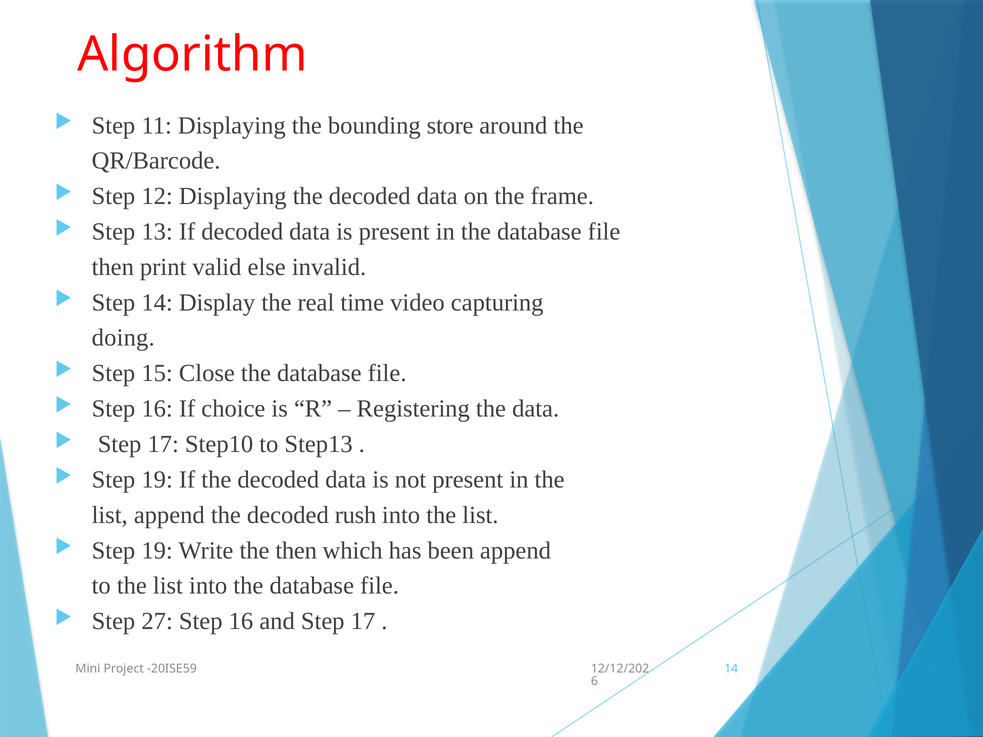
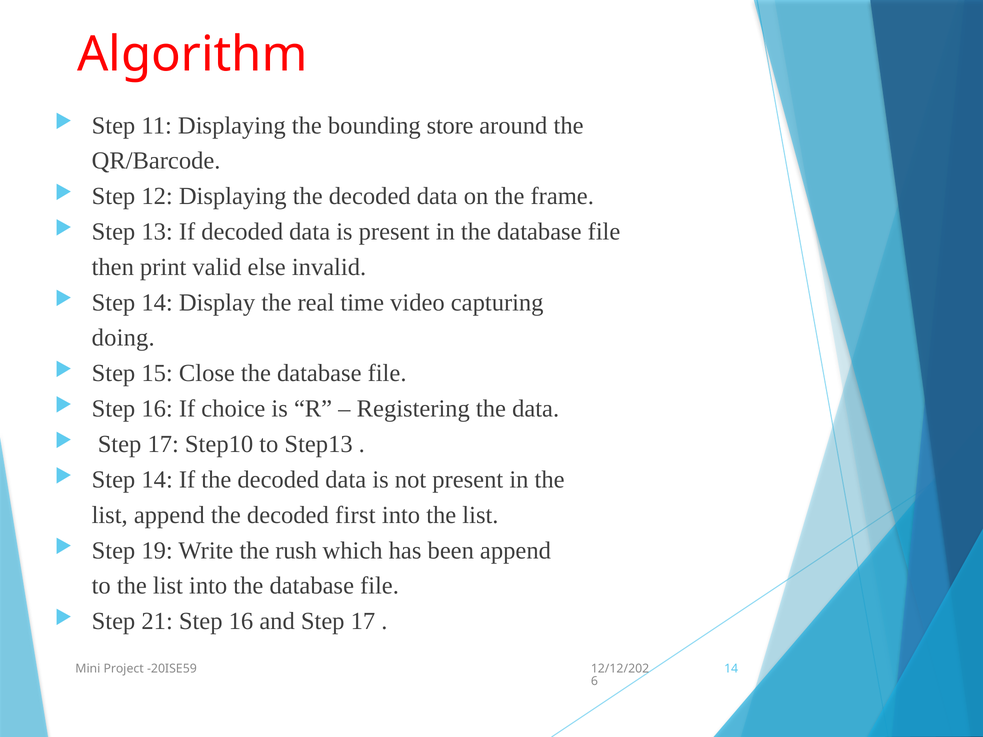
19 at (157, 480): 19 -> 14
rush: rush -> first
the then: then -> rush
27: 27 -> 21
